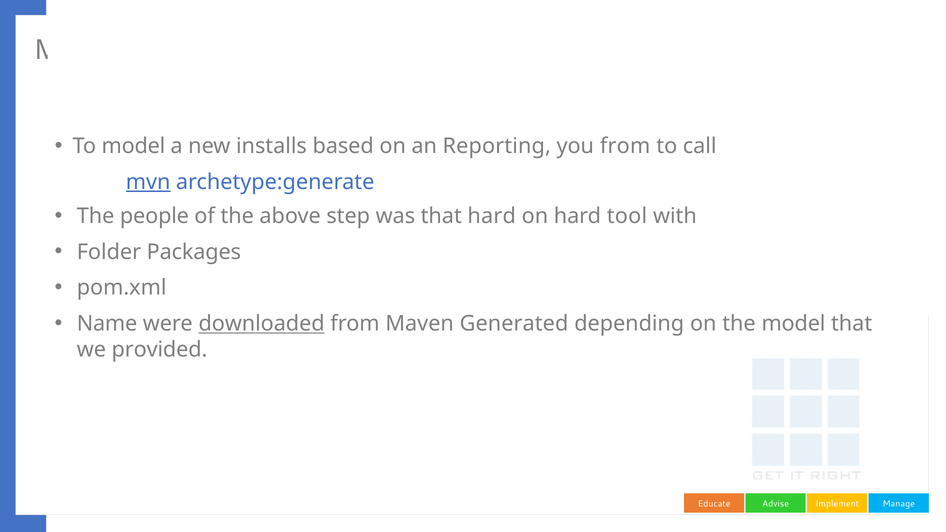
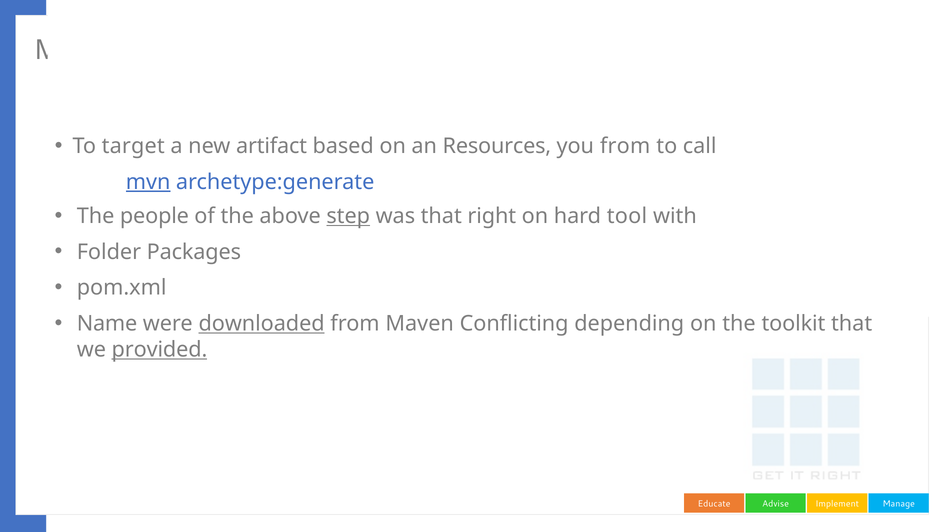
To model: model -> target
installs: installs -> artifact
Reporting: Reporting -> Resources
step underline: none -> present
that hard: hard -> right
Generated: Generated -> Conflicting
the model: model -> toolkit
provided underline: none -> present
